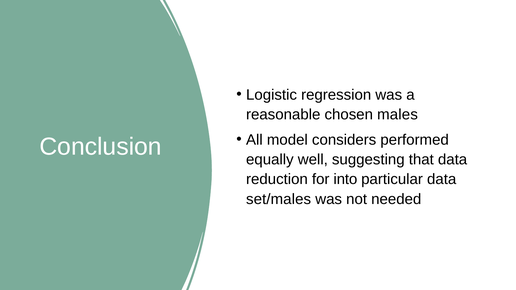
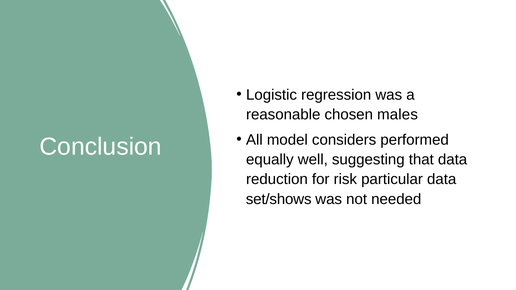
into: into -> risk
set/males: set/males -> set/shows
